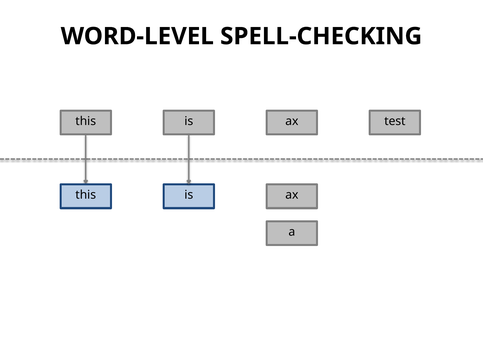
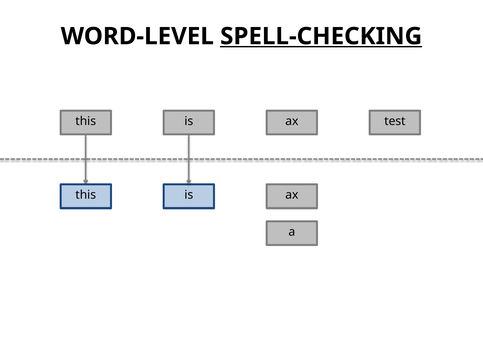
SPELL-CHECKING underline: none -> present
